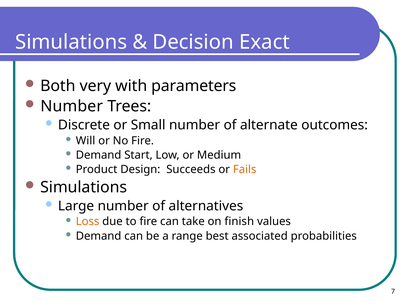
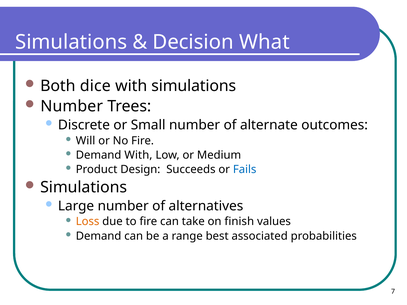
Exact: Exact -> What
very: very -> dice
with parameters: parameters -> simulations
Demand Start: Start -> With
Fails colour: orange -> blue
